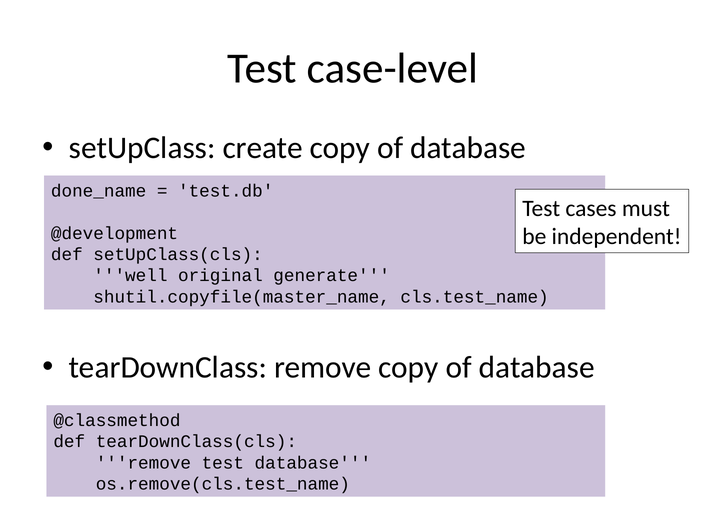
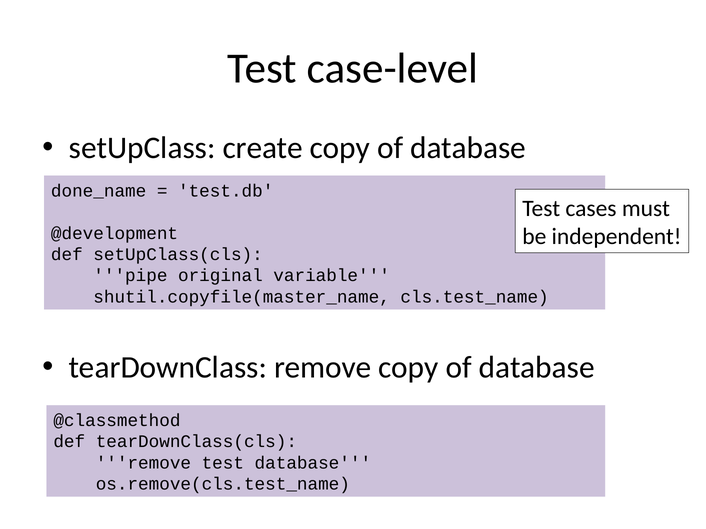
well: well -> pipe
generate: generate -> variable
